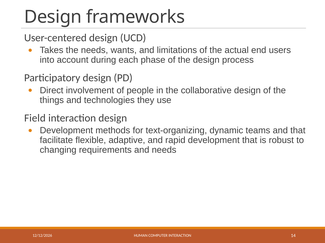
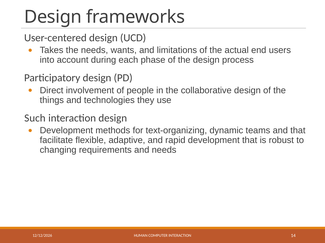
Field: Field -> Such
